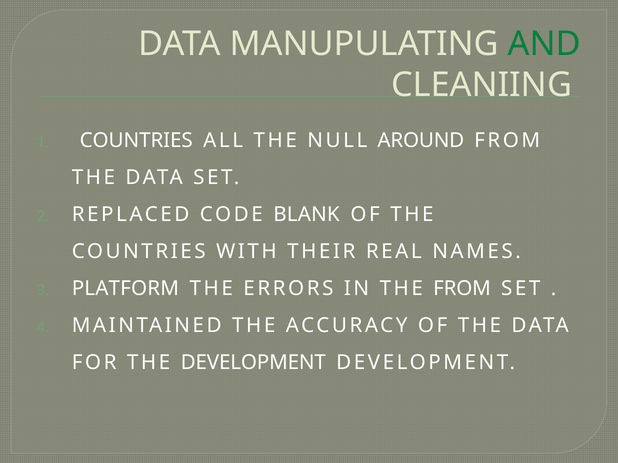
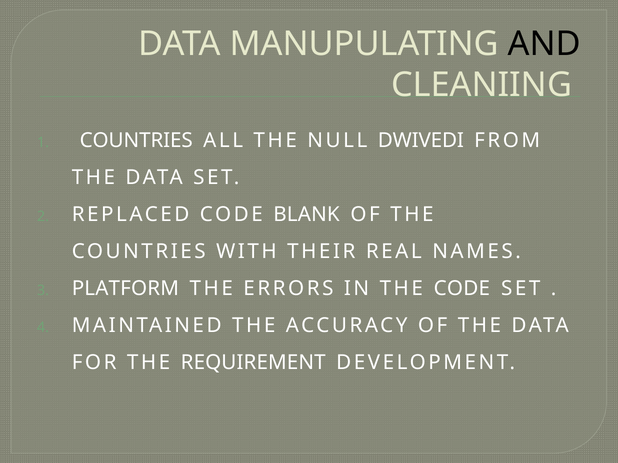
AND colour: green -> black
AROUND: AROUND -> DWIVEDI
THE FROM: FROM -> CODE
THE DEVELOPMENT: DEVELOPMENT -> REQUIREMENT
